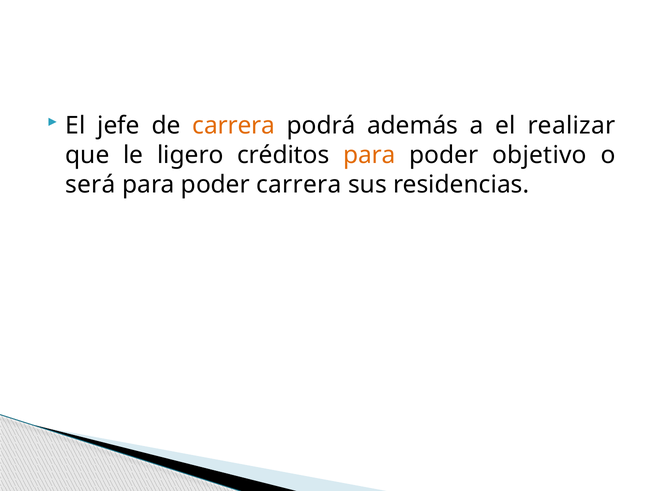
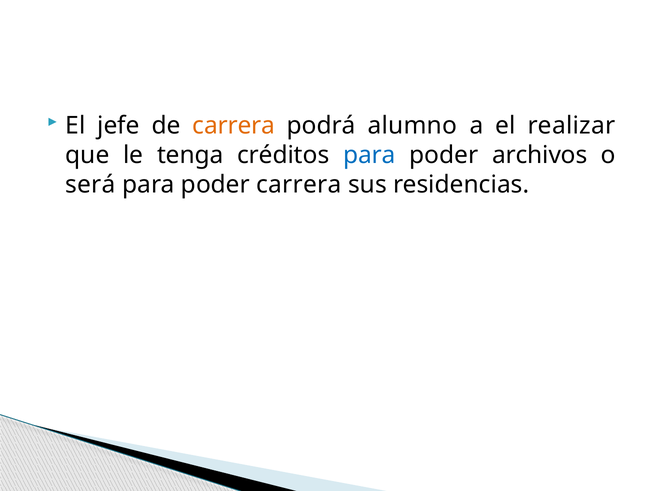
además: además -> alumno
ligero: ligero -> tenga
para at (369, 155) colour: orange -> blue
objetivo: objetivo -> archivos
